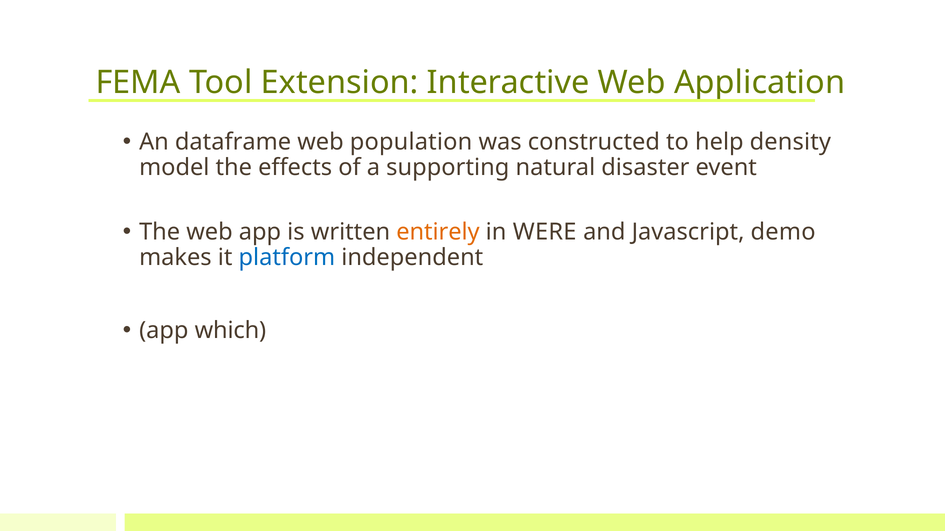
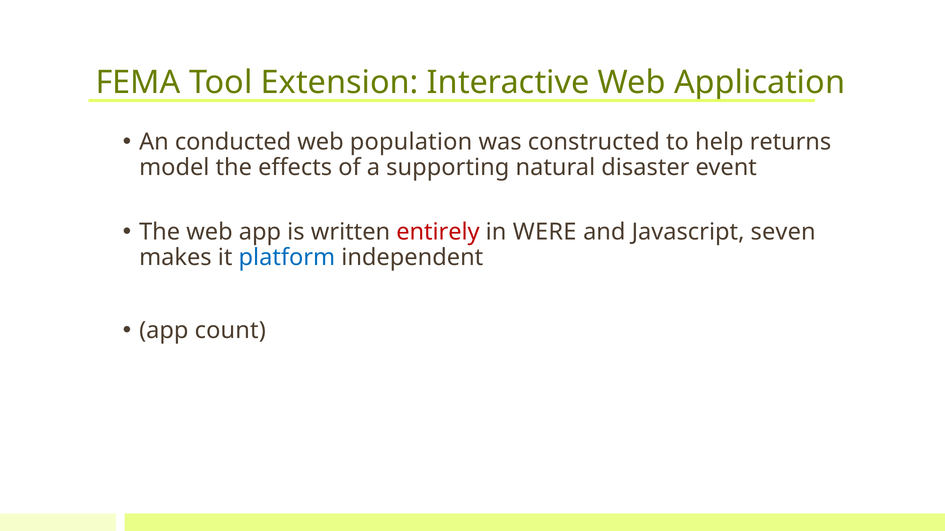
dataframe: dataframe -> conducted
density: density -> returns
entirely colour: orange -> red
demo: demo -> seven
which: which -> count
